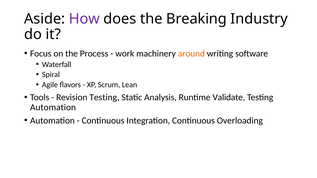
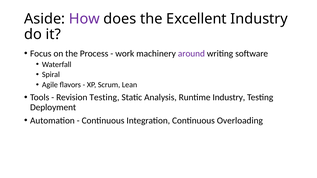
Breaking: Breaking -> Excellent
around colour: orange -> purple
Runtime Validate: Validate -> Industry
Automation at (53, 107): Automation -> Deployment
